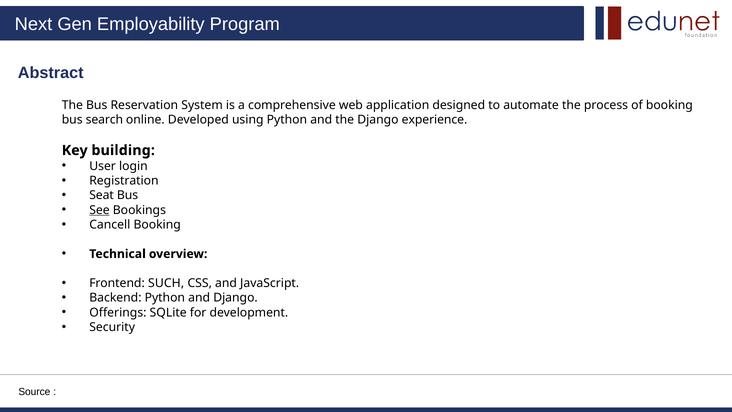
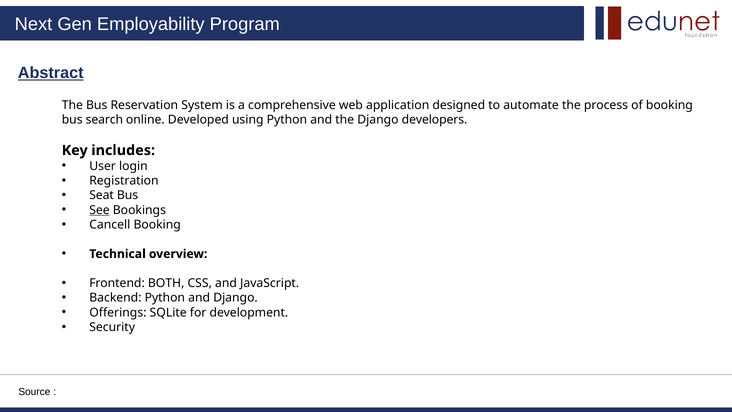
Abstract underline: none -> present
experience: experience -> developers
building: building -> includes
SUCH: SUCH -> BOTH
